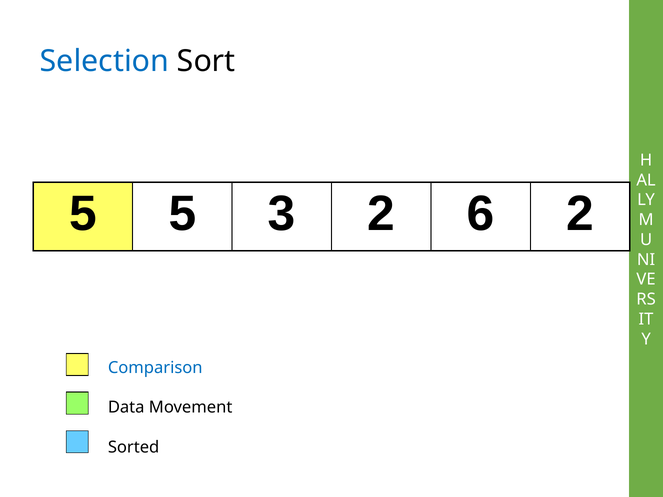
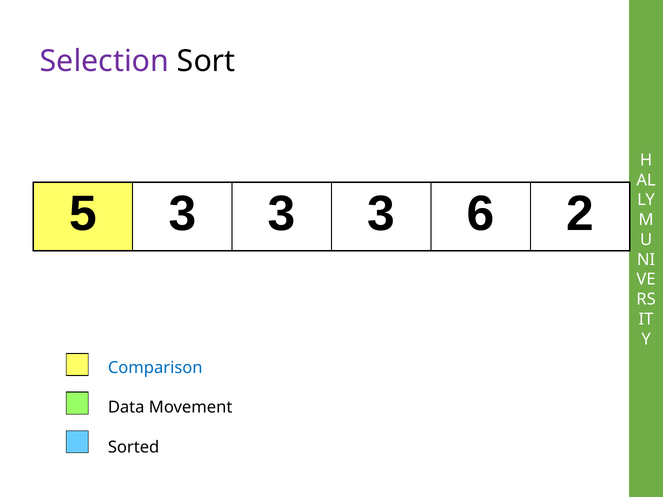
Selection colour: blue -> purple
5 5: 5 -> 3
2 at (381, 214): 2 -> 3
